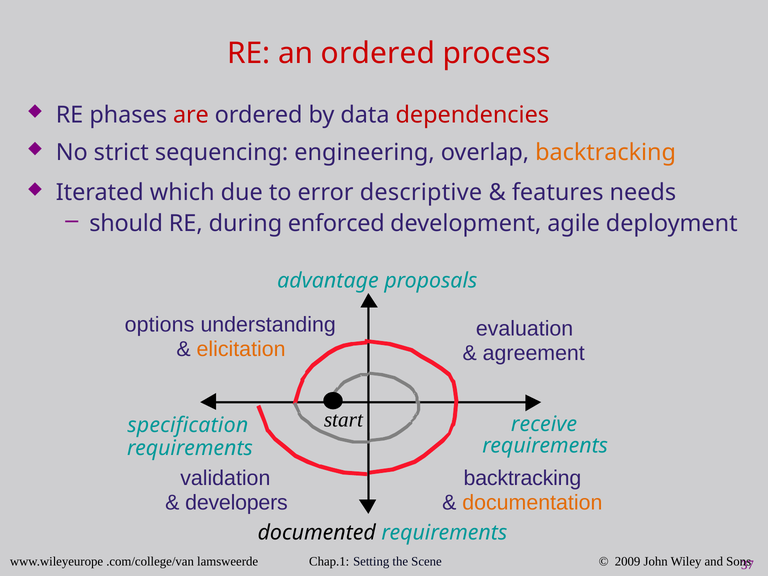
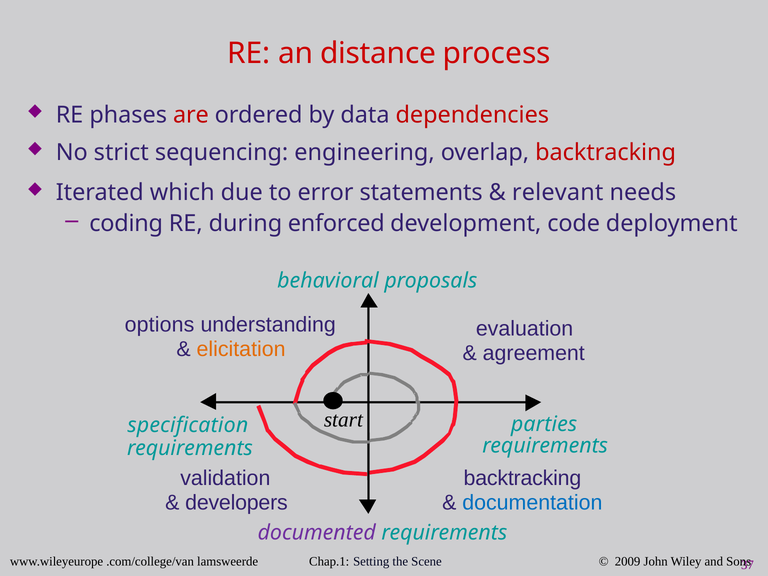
an ordered: ordered -> distance
backtracking at (606, 152) colour: orange -> red
descriptive: descriptive -> statements
features: features -> relevant
should: should -> coding
agile: agile -> code
advantage: advantage -> behavioral
receive: receive -> parties
documentation colour: orange -> blue
documented colour: black -> purple
